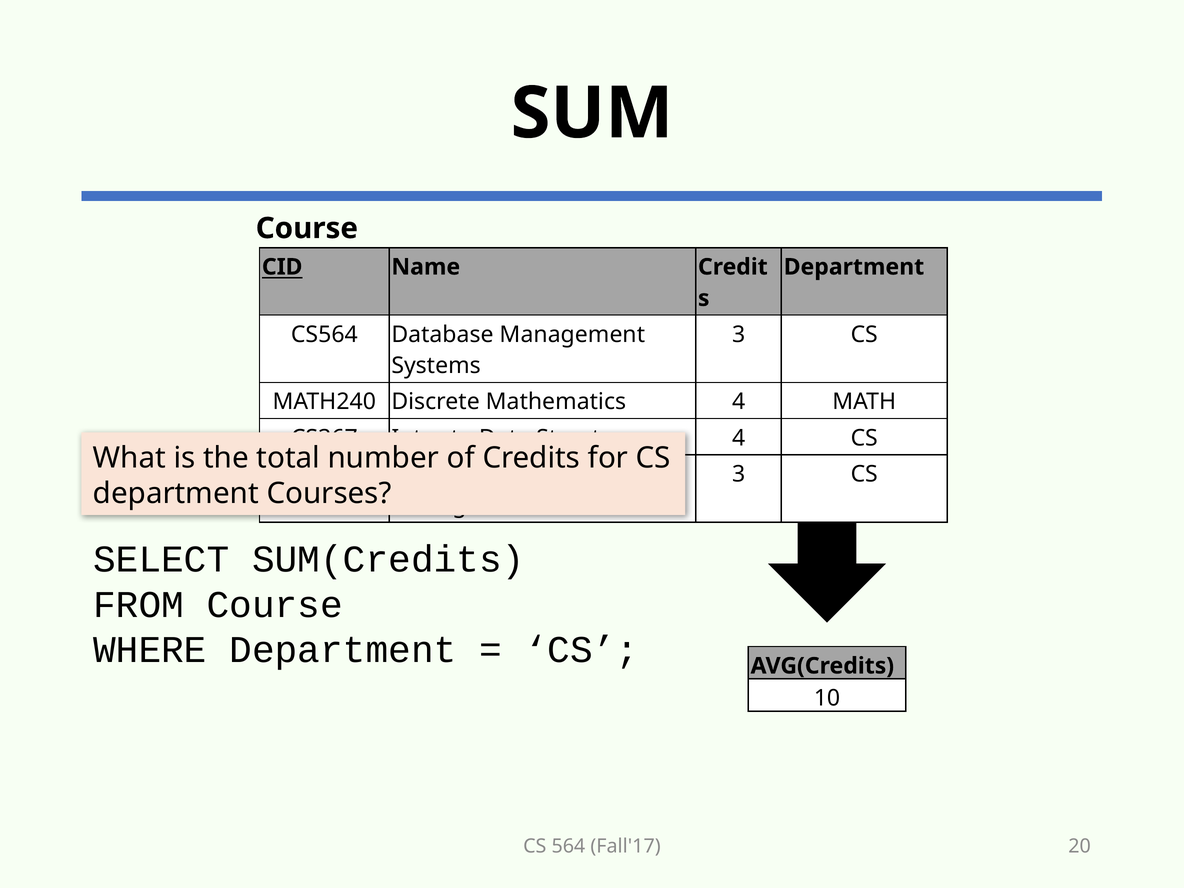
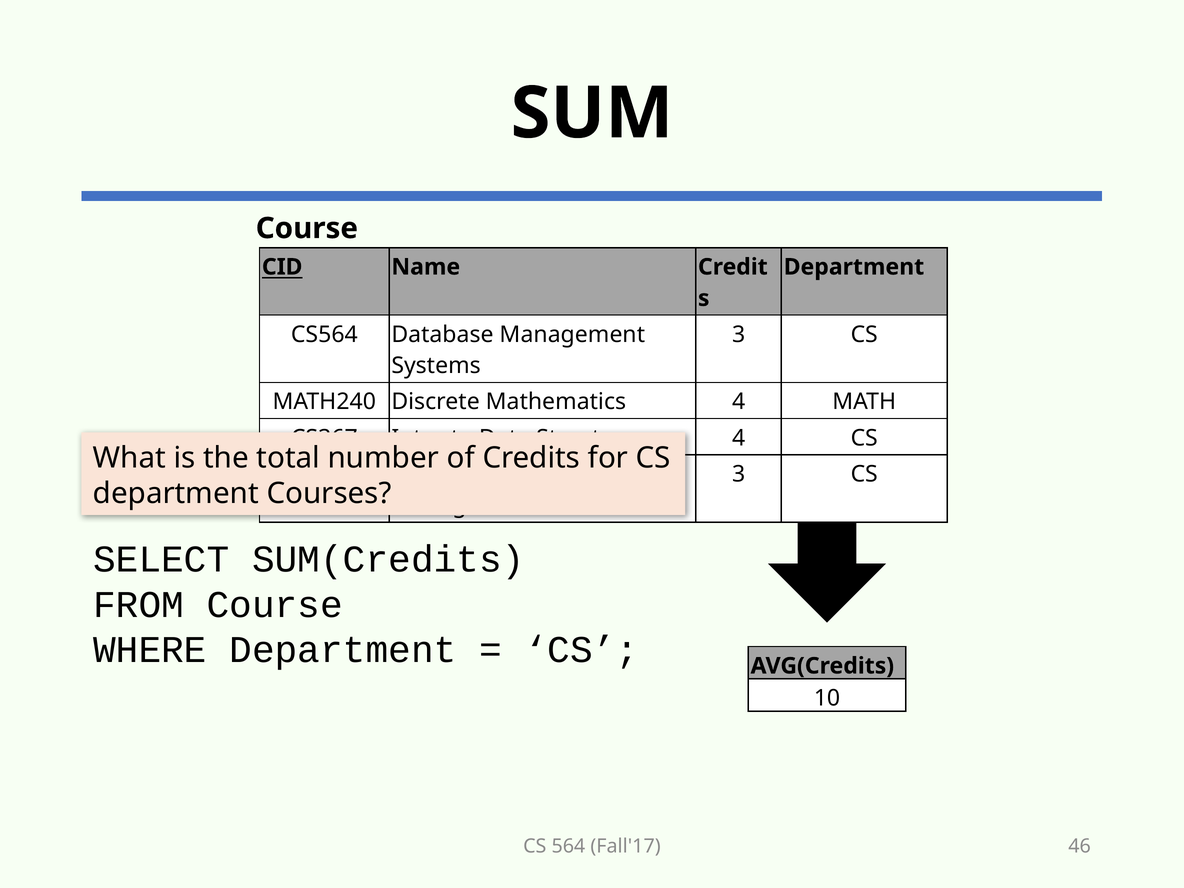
20: 20 -> 46
